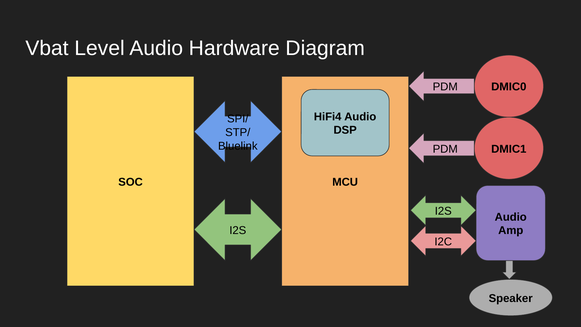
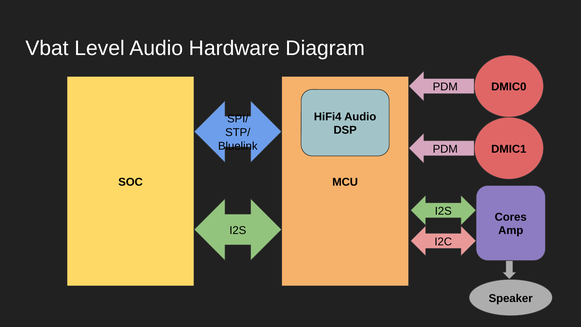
Audio at (511, 217): Audio -> Cores
